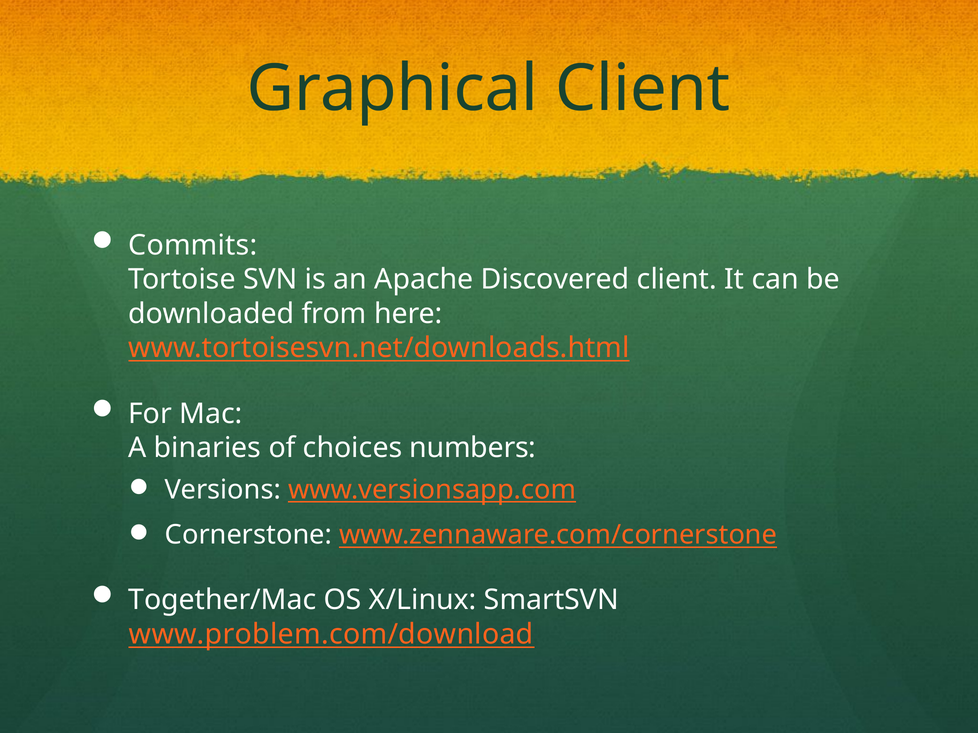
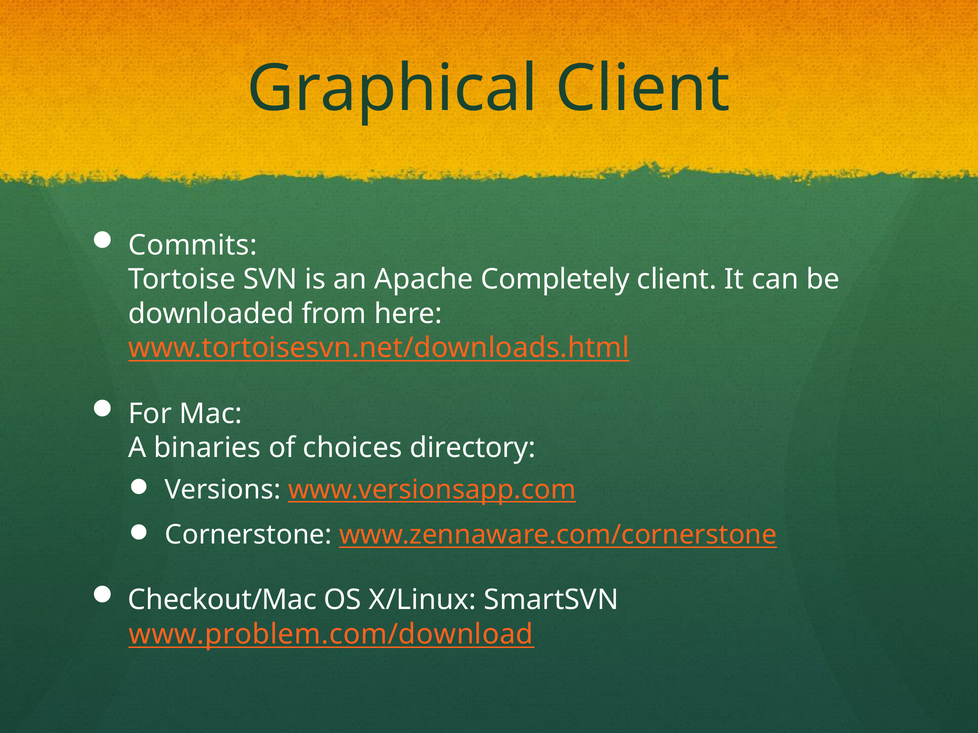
Discovered: Discovered -> Completely
numbers: numbers -> directory
Together/Mac: Together/Mac -> Checkout/Mac
